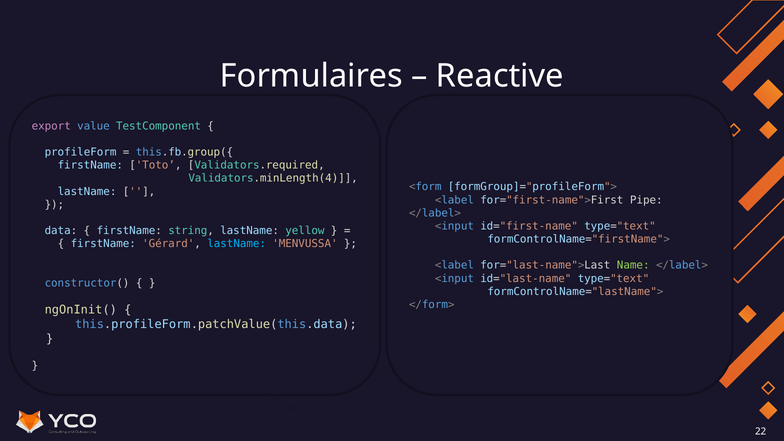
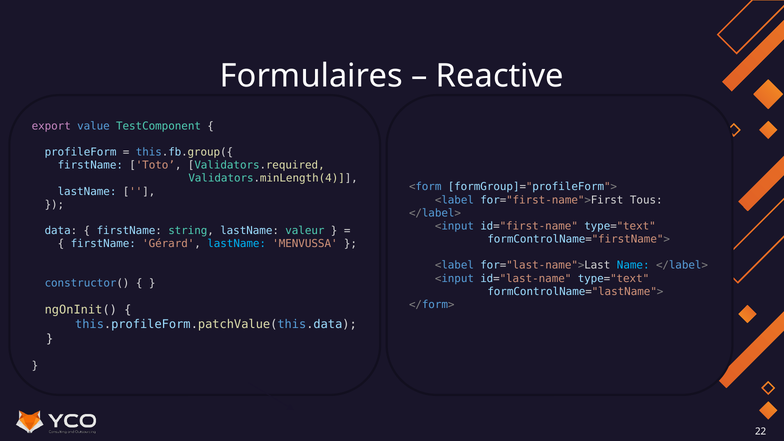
Pipe: Pipe -> Tous
yellow: yellow -> valeur
Name colour: light green -> light blue
